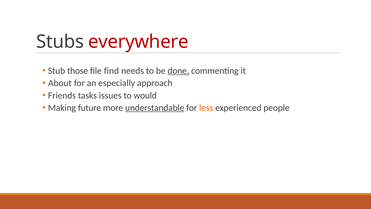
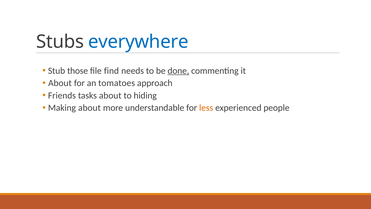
everywhere colour: red -> blue
especially: especially -> tomatoes
tasks issues: issues -> about
would: would -> hiding
Making future: future -> about
understandable underline: present -> none
